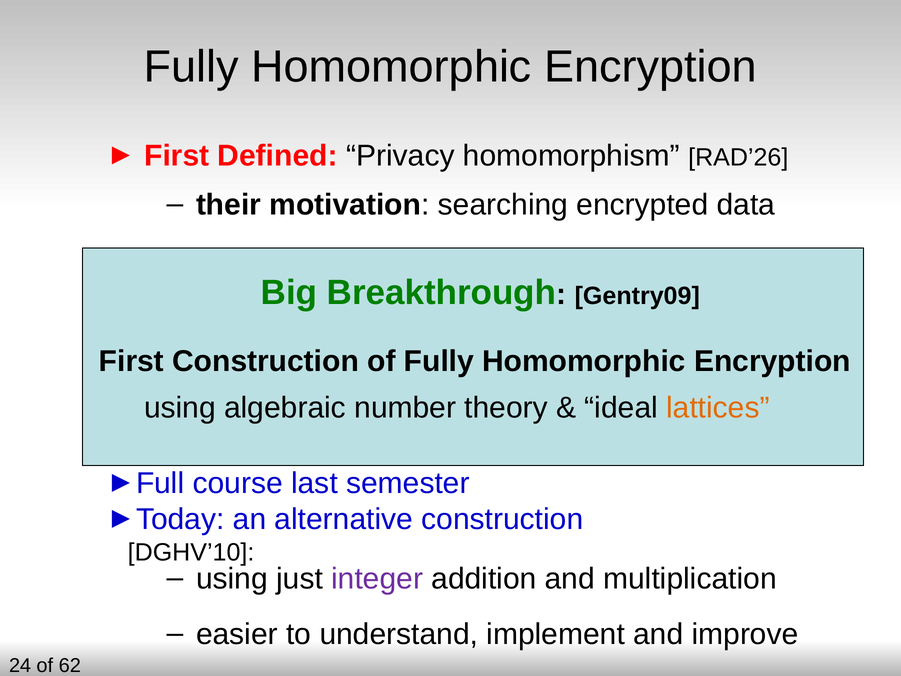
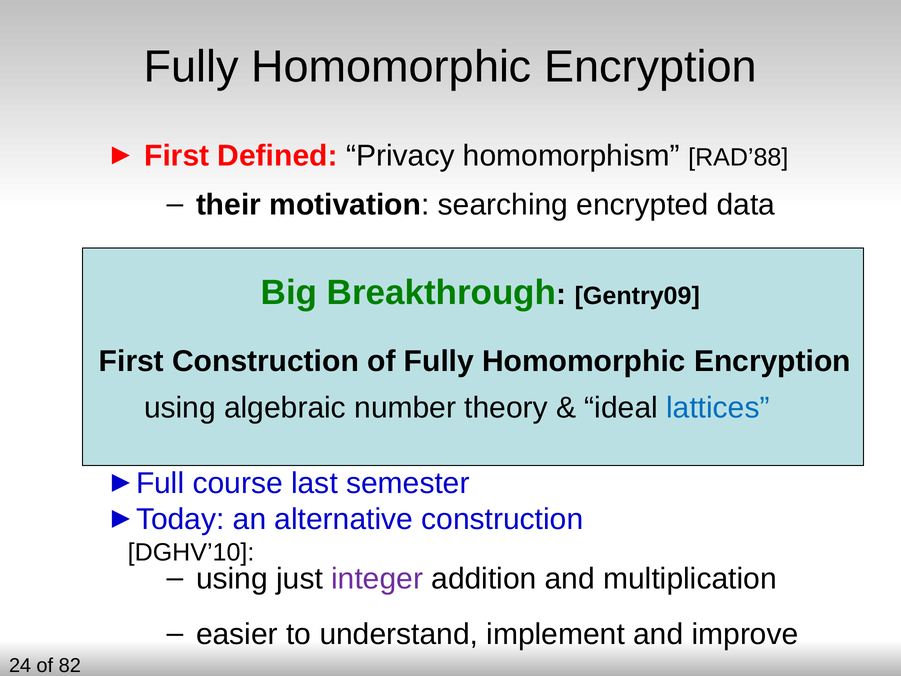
RAD’26: RAD’26 -> RAD’88
lattices colour: orange -> blue
62: 62 -> 82
